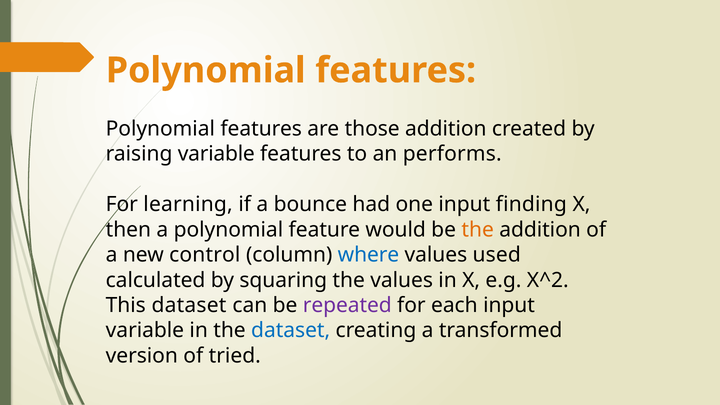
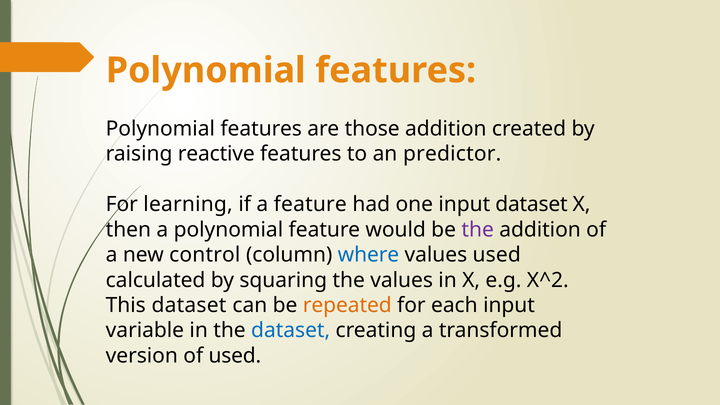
raising variable: variable -> reactive
performs: performs -> predictor
a bounce: bounce -> feature
input finding: finding -> dataset
the at (478, 230) colour: orange -> purple
repeated colour: purple -> orange
of tried: tried -> used
